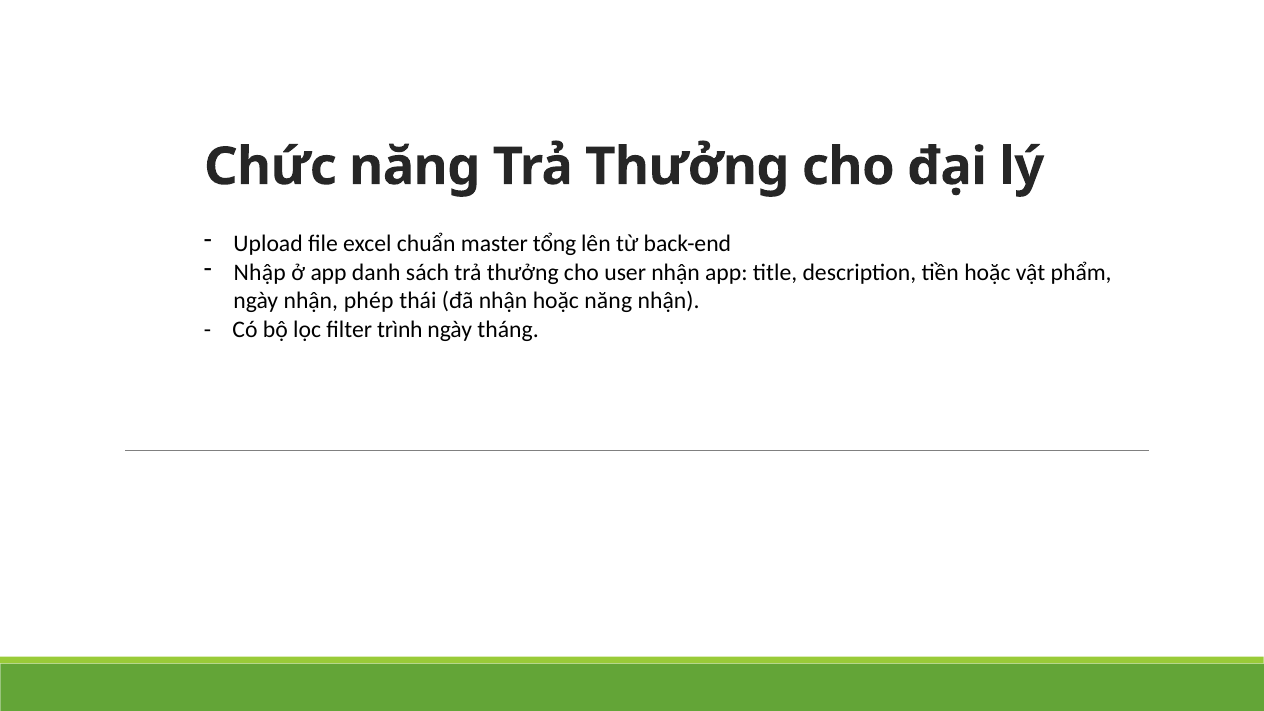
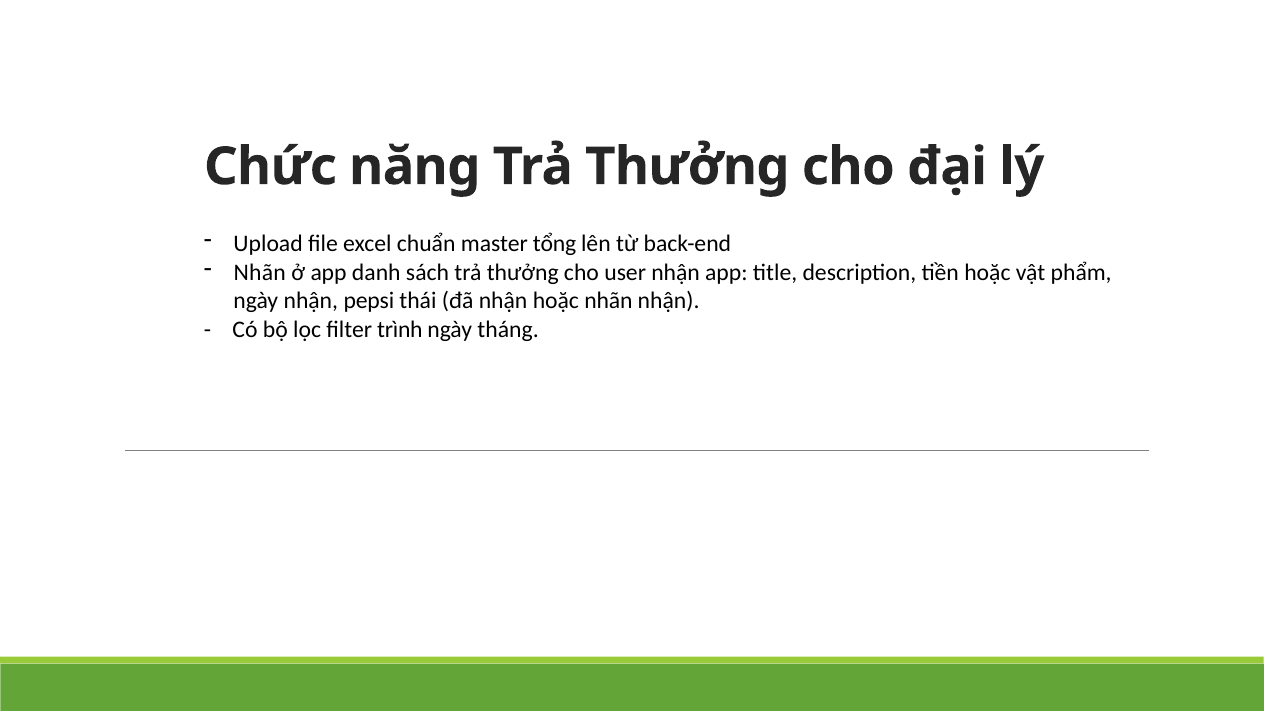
Nhập at (260, 272): Nhập -> Nhãn
phép: phép -> pepsi
hoặc năng: năng -> nhãn
